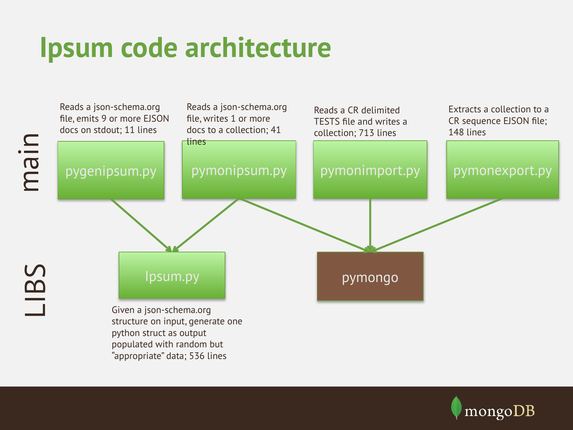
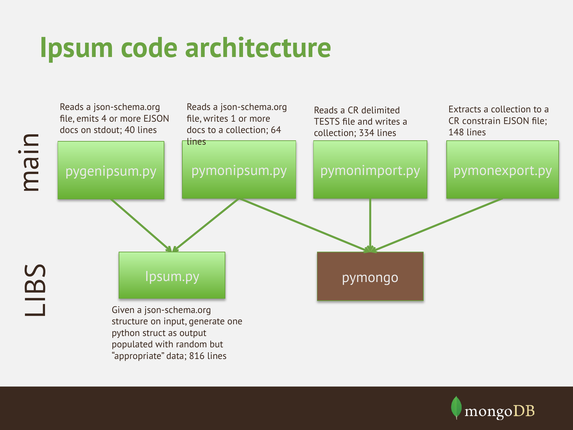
9: 9 -> 4
sequence: sequence -> constrain
11: 11 -> 40
41: 41 -> 64
713: 713 -> 334
536: 536 -> 816
